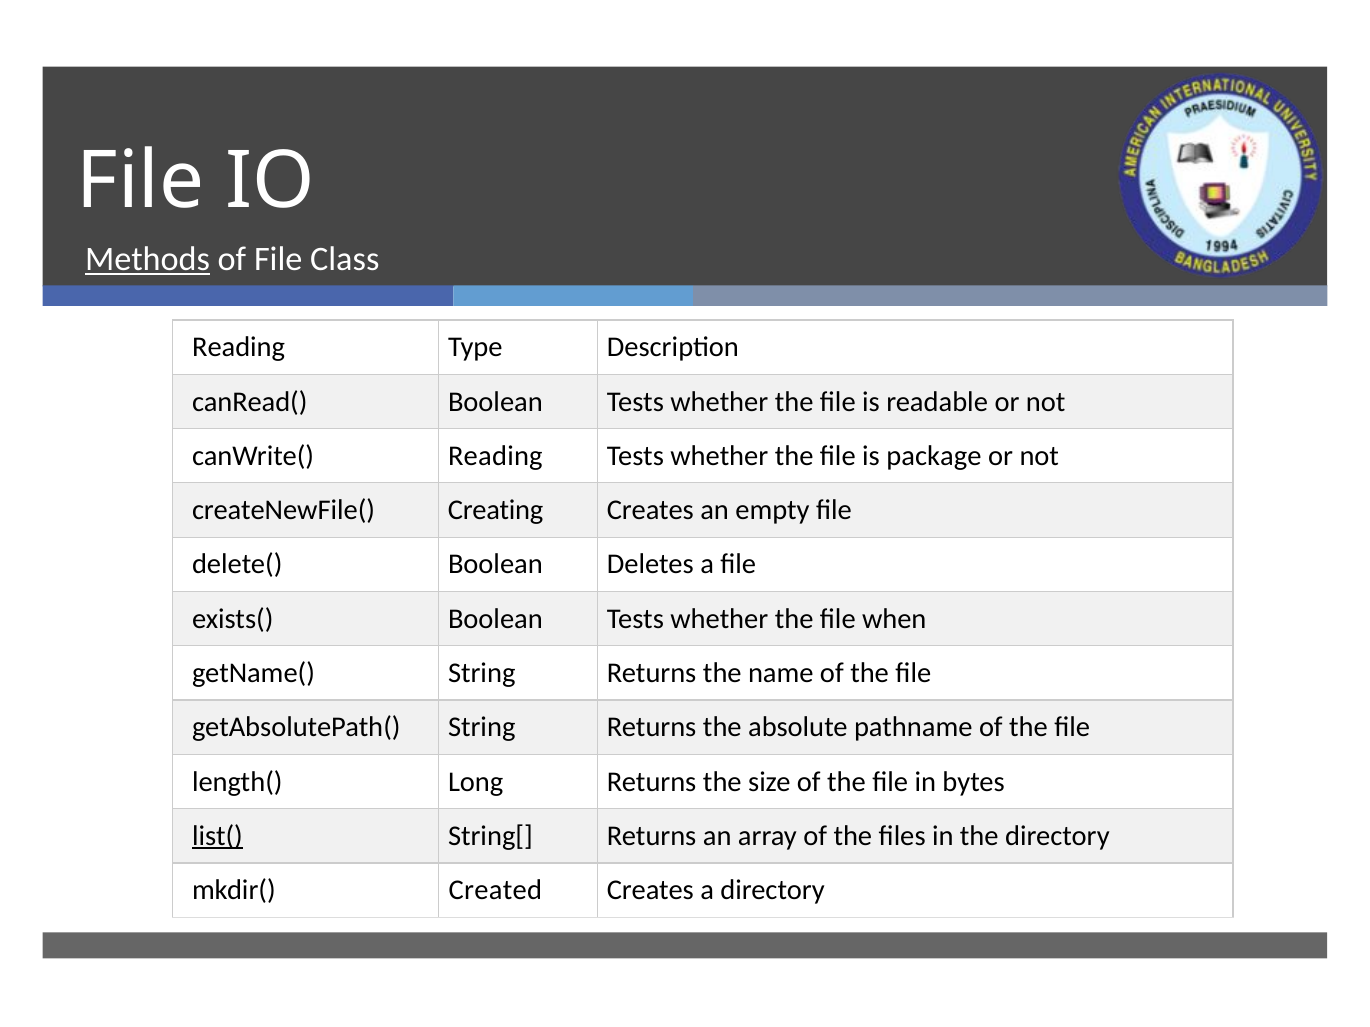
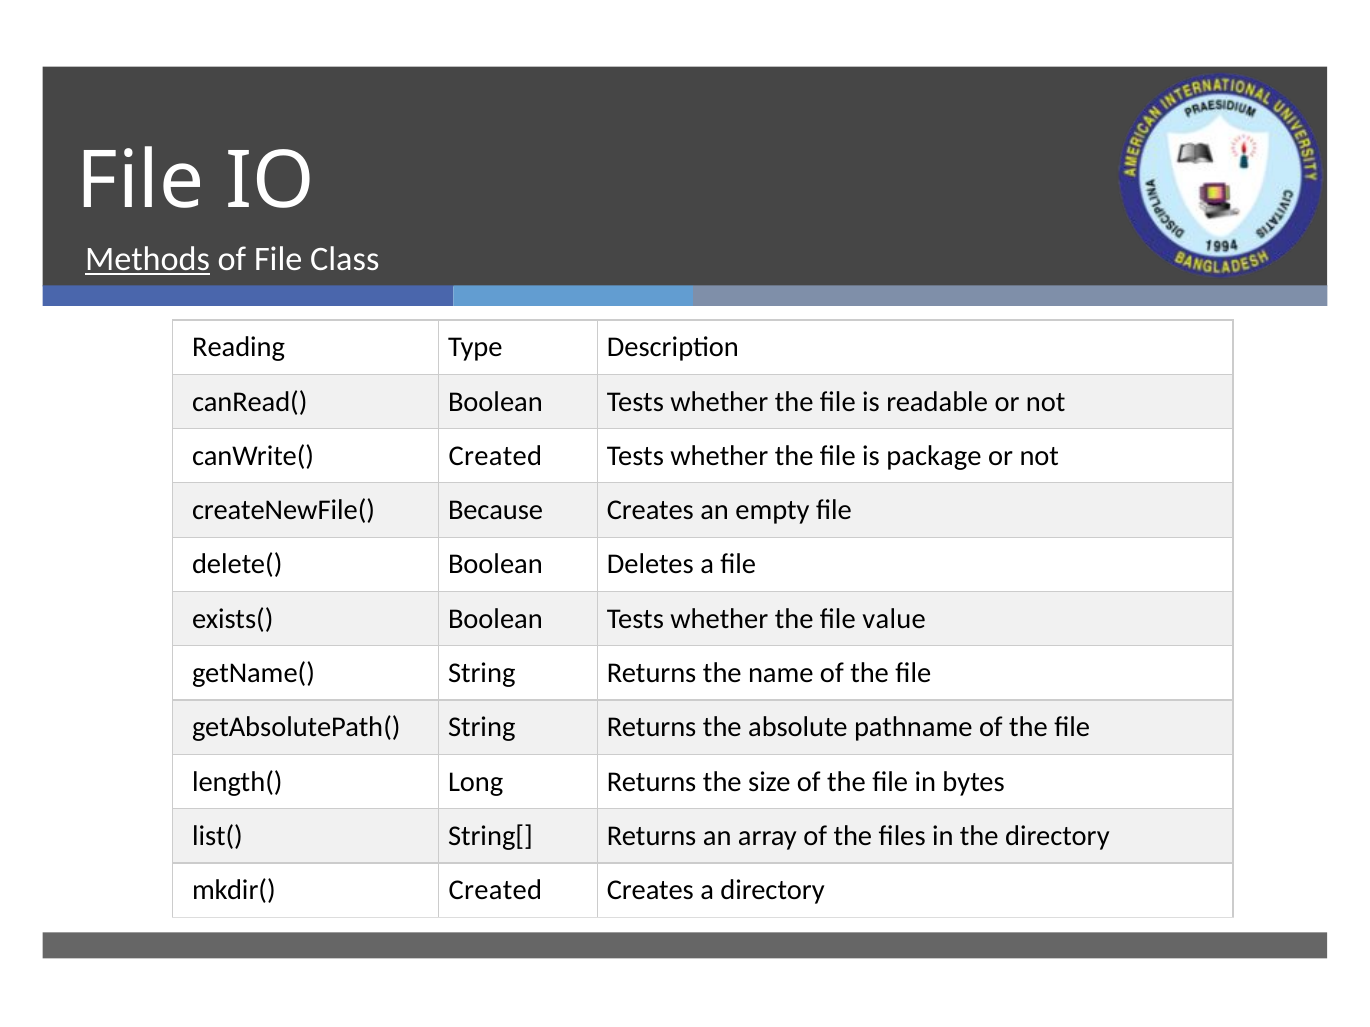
canWrite( Reading: Reading -> Created
Creating: Creating -> Because
when: when -> value
list( underline: present -> none
